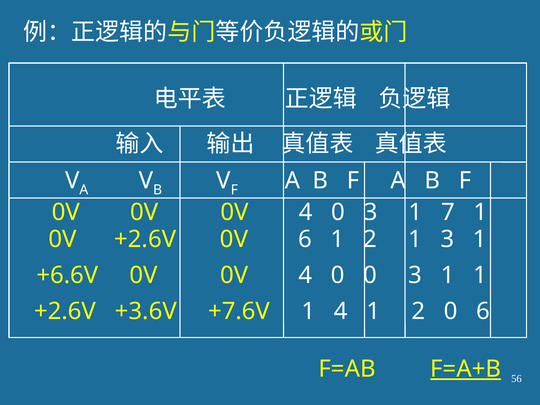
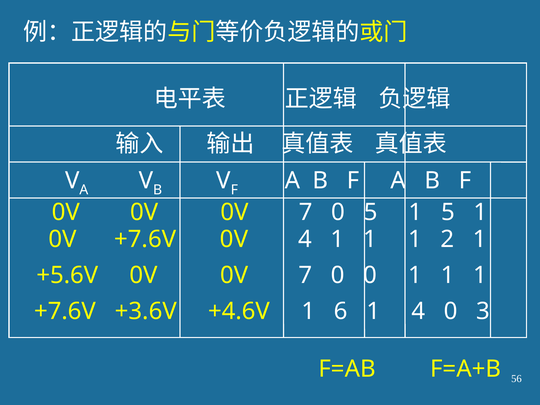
0V 0V 0V 4: 4 -> 7
3 at (371, 212): 3 -> 5
1 7: 7 -> 5
0V +2.6V: +2.6V -> +7.6V
0V 6: 6 -> 4
2 at (370, 239): 2 -> 1
1 3: 3 -> 2
+6.6V: +6.6V -> +5.6V
4 at (305, 275): 4 -> 7
0 0 3: 3 -> 1
+2.6V at (65, 311): +2.6V -> +7.6V
+7.6V: +7.6V -> +4.6V
1 4: 4 -> 6
2 at (418, 311): 2 -> 4
0 6: 6 -> 3
F=A+B underline: present -> none
